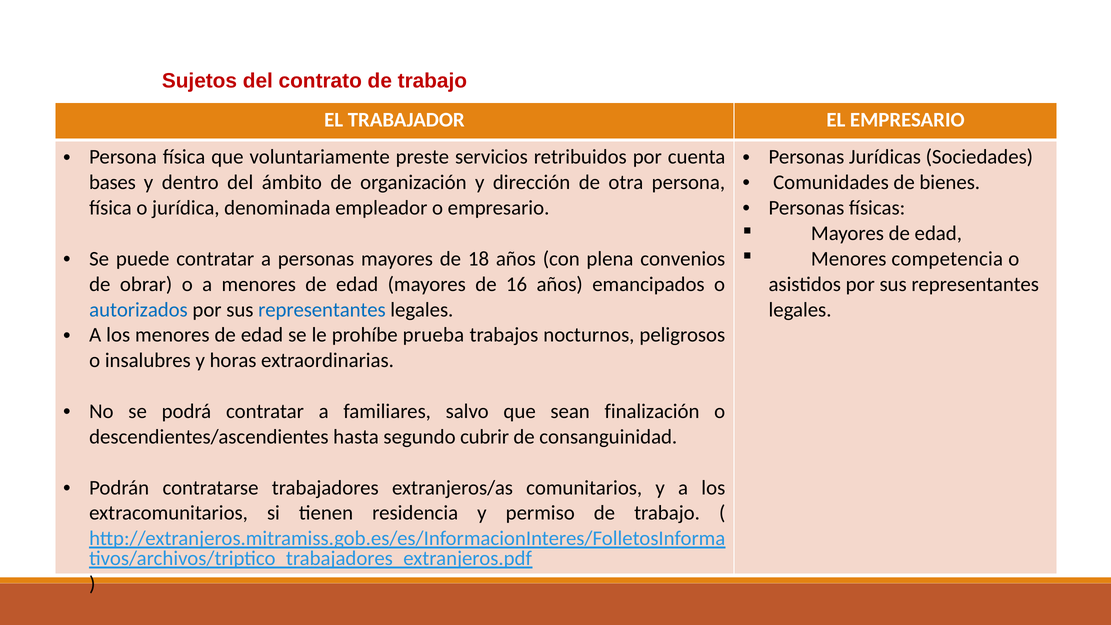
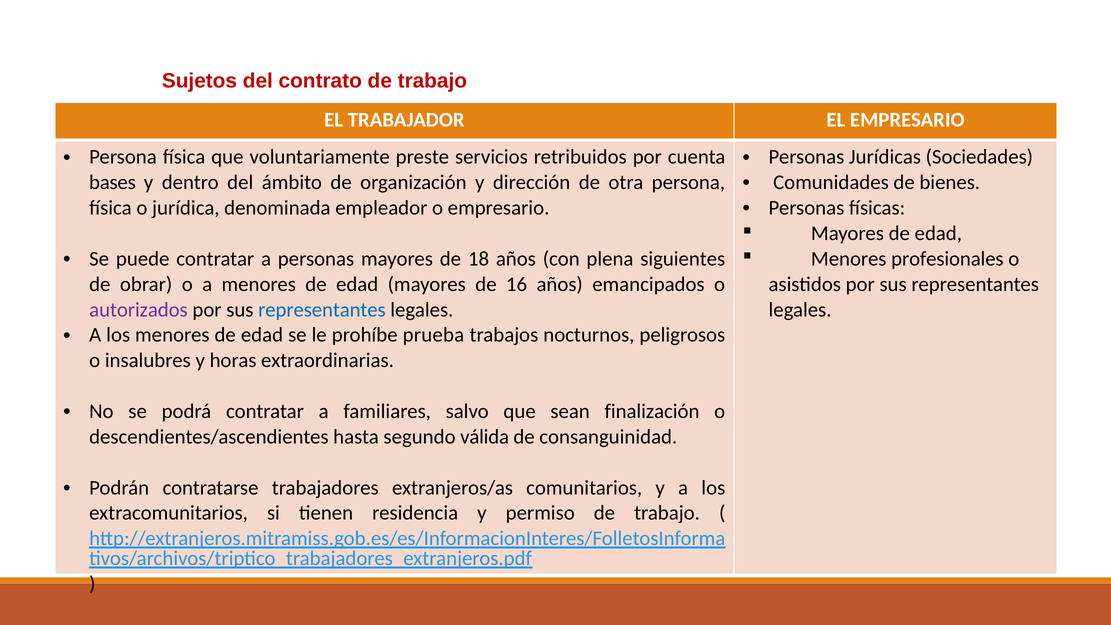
competencia: competencia -> profesionales
convenios: convenios -> siguientes
autorizados colour: blue -> purple
cubrir: cubrir -> válida
